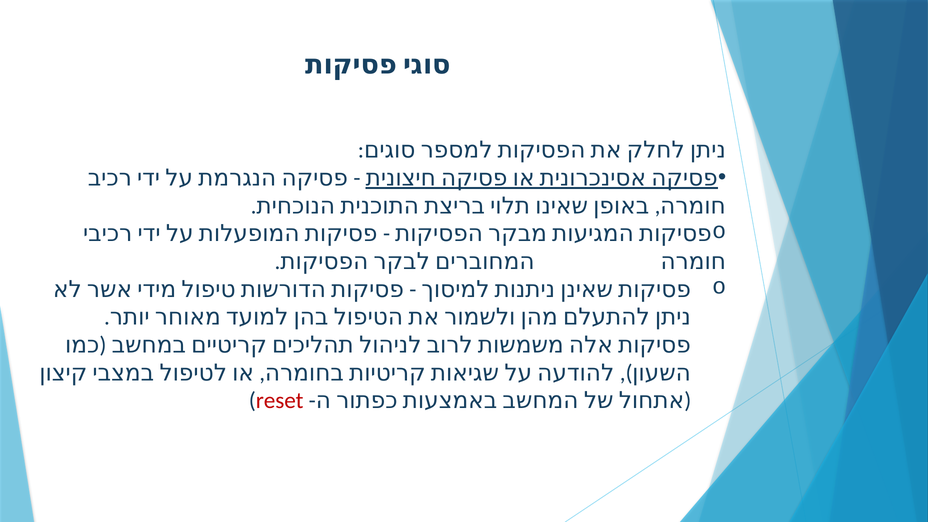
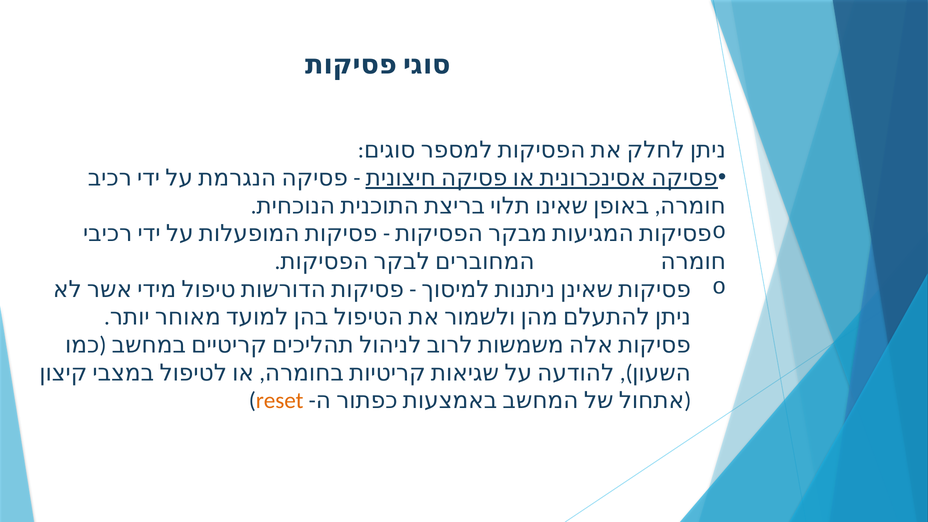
reset colour: red -> orange
